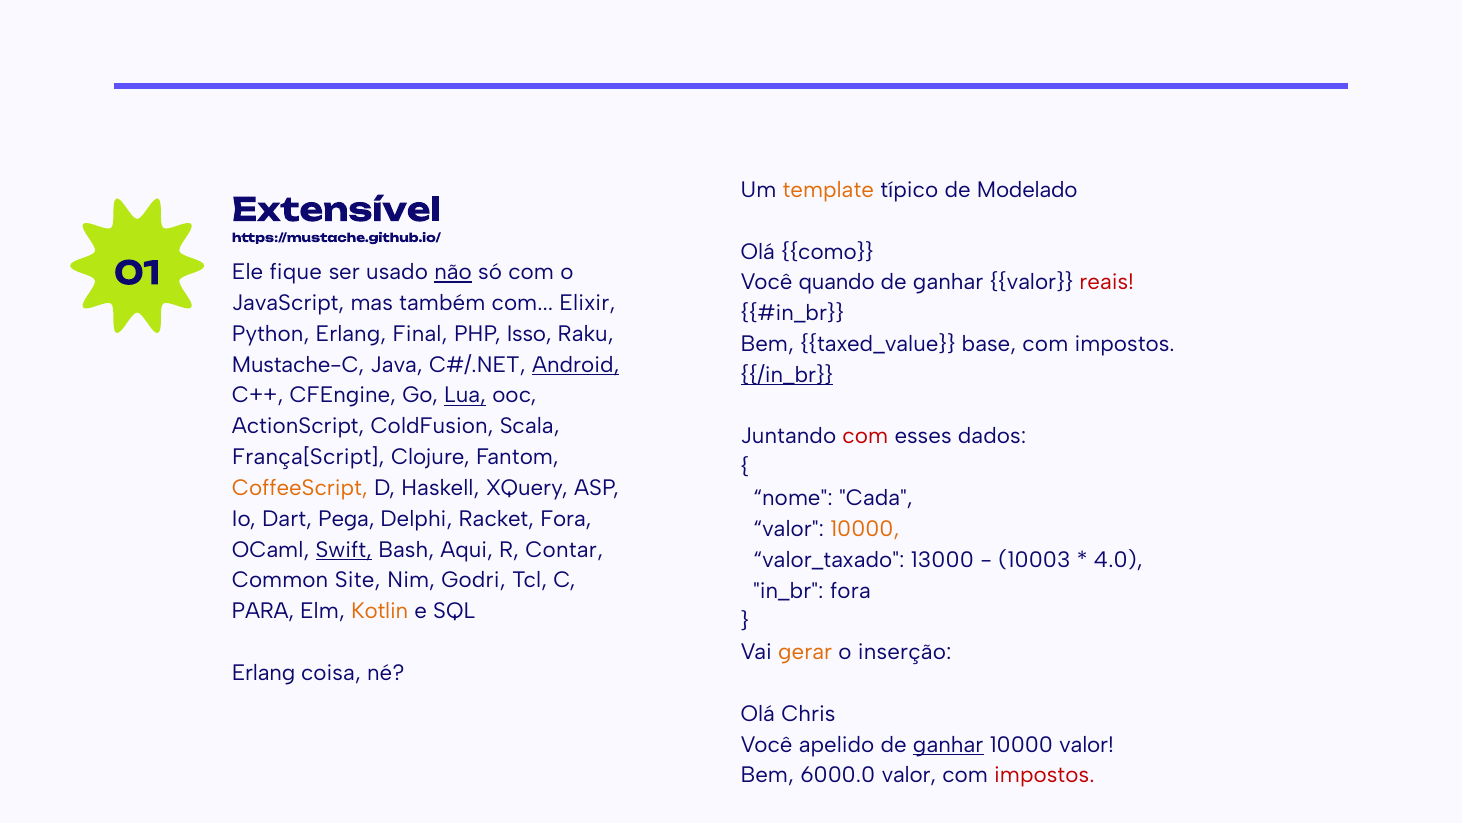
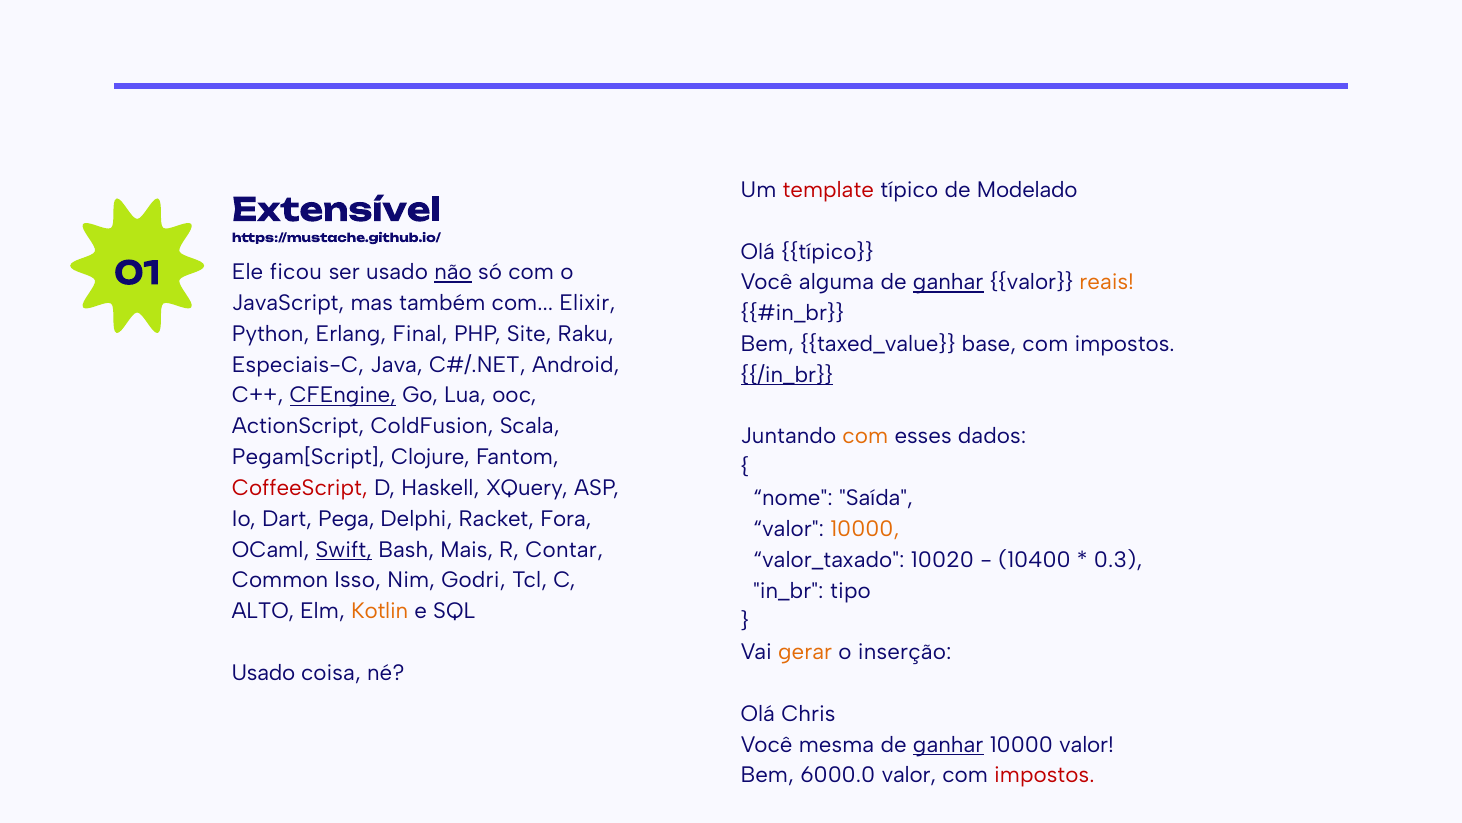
template colour: orange -> red
Olá como: como -> típico
fique: fique -> ficou
quando: quando -> alguma
ganhar at (948, 282) underline: none -> present
reais colour: red -> orange
Isso: Isso -> Site
Mustache-C: Mustache-C -> Especiais-C
Android underline: present -> none
CFEngine underline: none -> present
Lua underline: present -> none
com at (865, 436) colour: red -> orange
França[Script: França[Script -> Pegam[Script
CoffeeScript colour: orange -> red
Cada: Cada -> Saída
Aqui: Aqui -> Mais
13000: 13000 -> 10020
10003: 10003 -> 10400
4.0: 4.0 -> 0.3
Site: Site -> Isso
in_br fora: fora -> tipo
PARA: PARA -> ALTO
Erlang at (264, 672): Erlang -> Usado
apelido: apelido -> mesma
